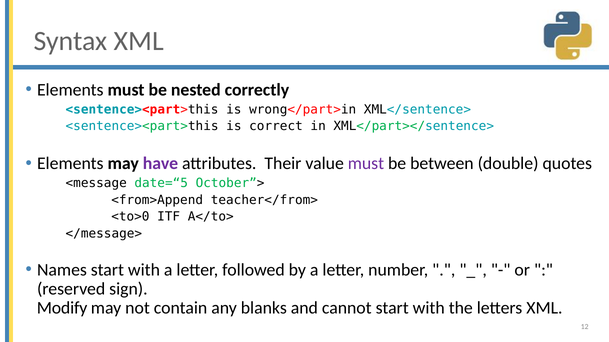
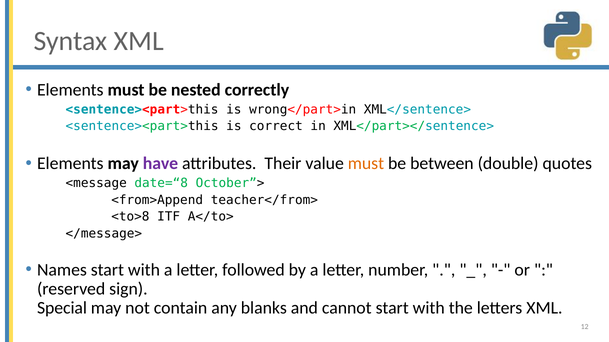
must at (366, 164) colour: purple -> orange
date=“5: date=“5 -> date=“8
<to>0: <to>0 -> <to>8
Modify: Modify -> Special
